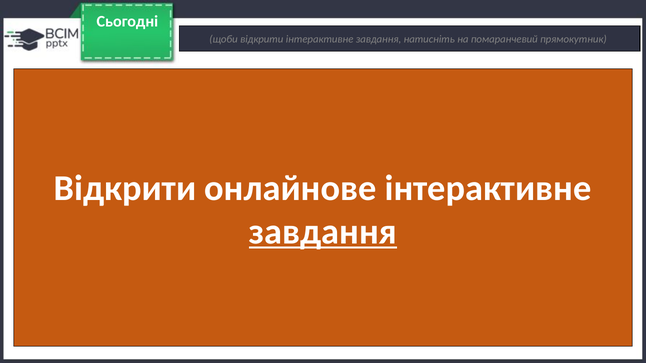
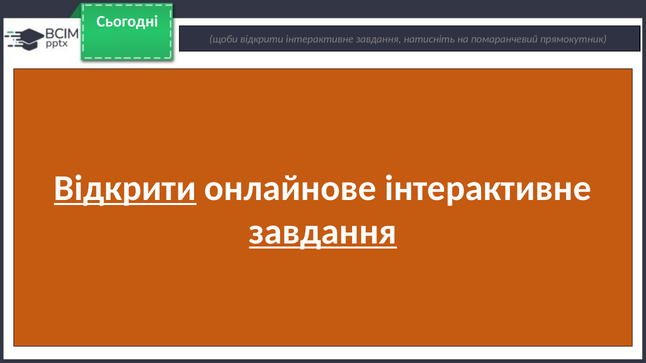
Відкрити at (125, 189) underline: none -> present
